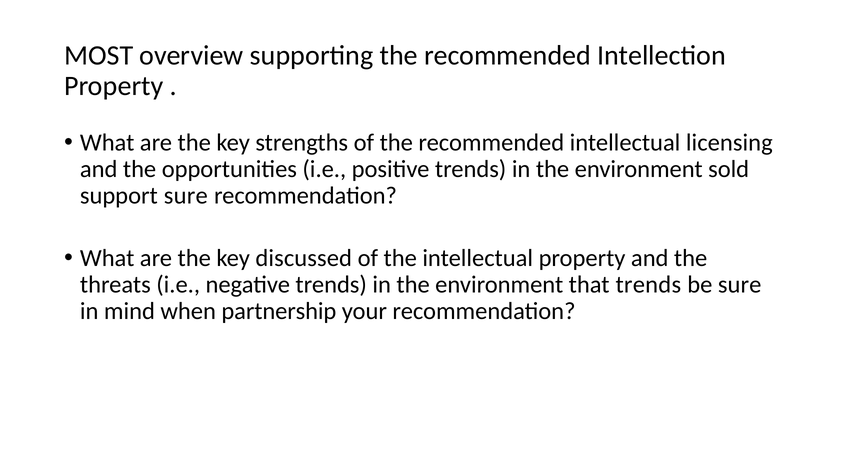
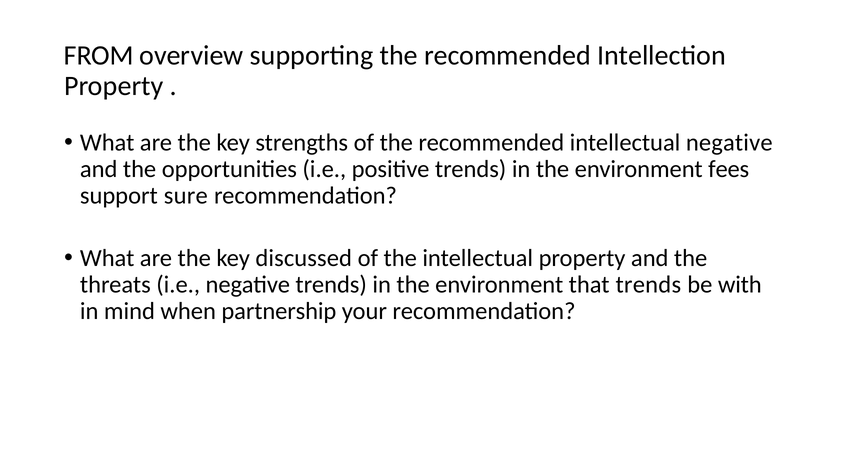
MOST: MOST -> FROM
intellectual licensing: licensing -> negative
sold: sold -> fees
be sure: sure -> with
